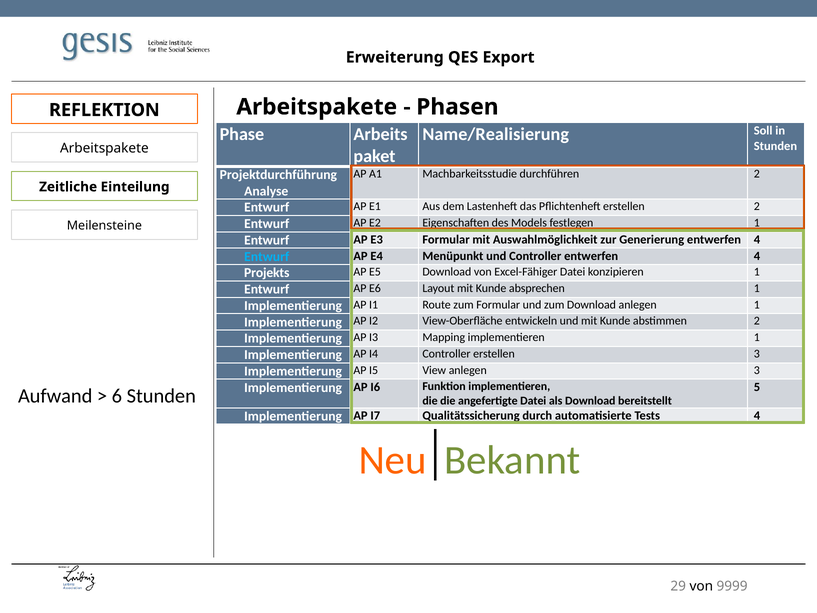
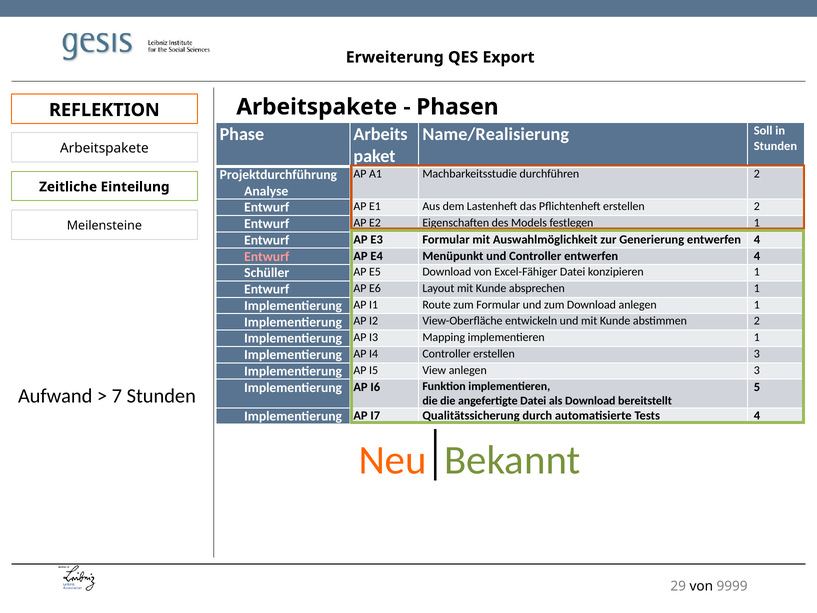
Entwurf at (267, 256) colour: light blue -> pink
Projekts: Projekts -> Schüller
6: 6 -> 7
